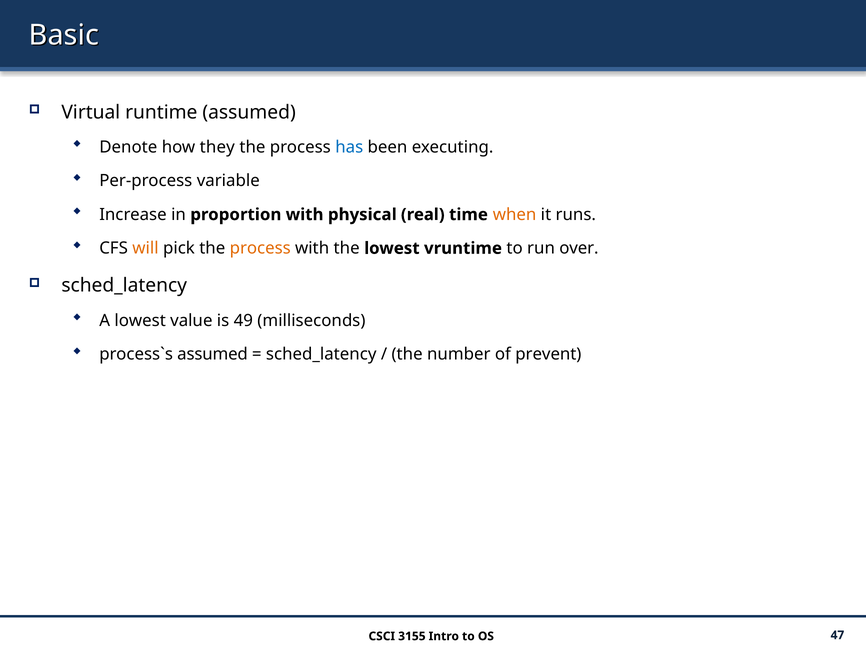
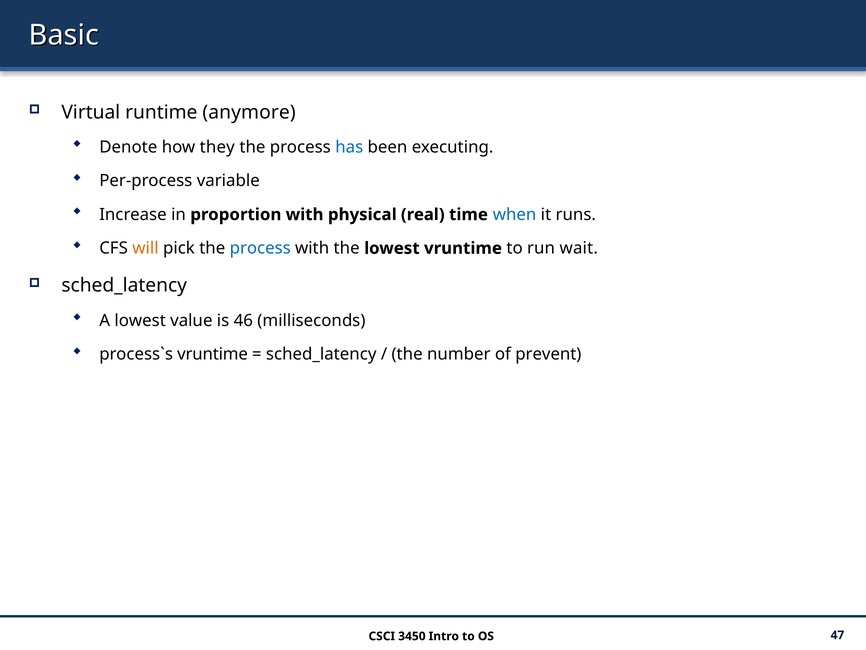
runtime assumed: assumed -> anymore
when colour: orange -> blue
process at (260, 248) colour: orange -> blue
over: over -> wait
49: 49 -> 46
assumed at (213, 354): assumed -> vruntime
3155: 3155 -> 3450
